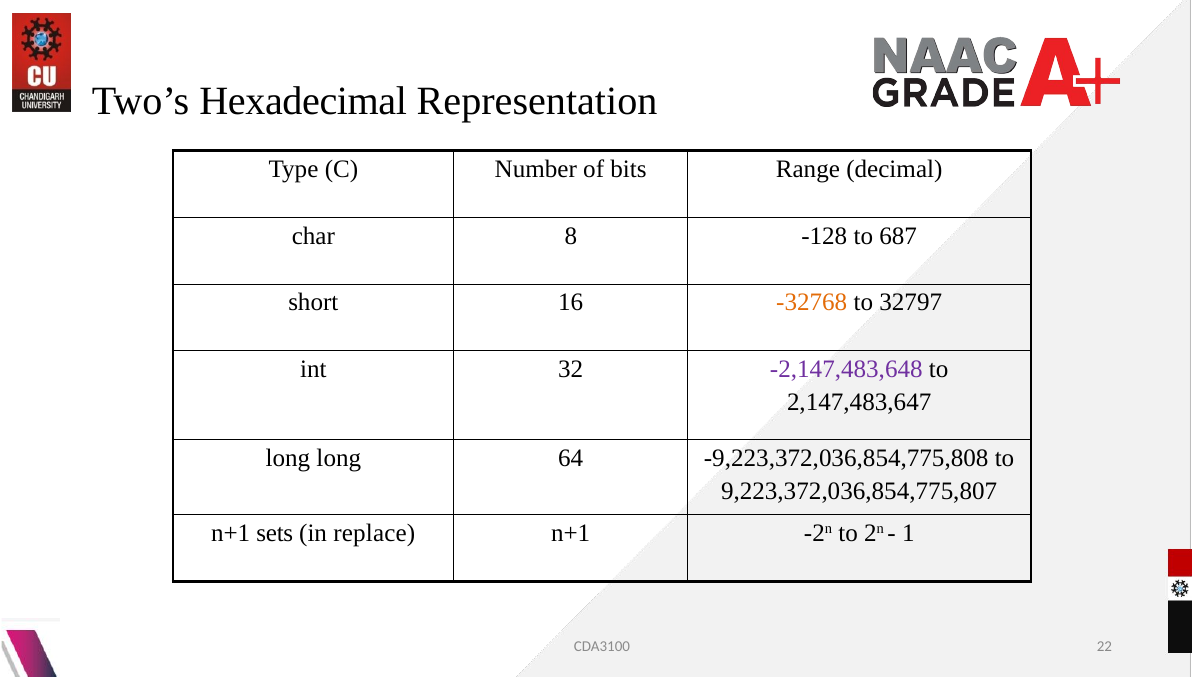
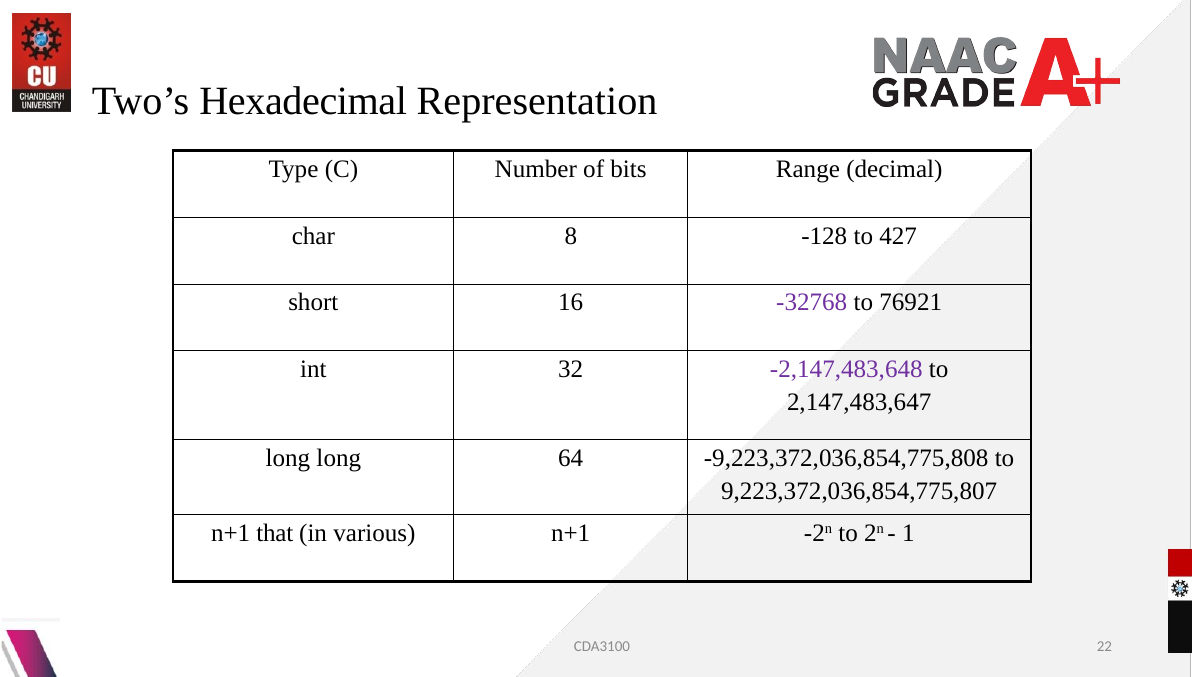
687: 687 -> 427
-32768 colour: orange -> purple
32797: 32797 -> 76921
sets: sets -> that
replace: replace -> various
